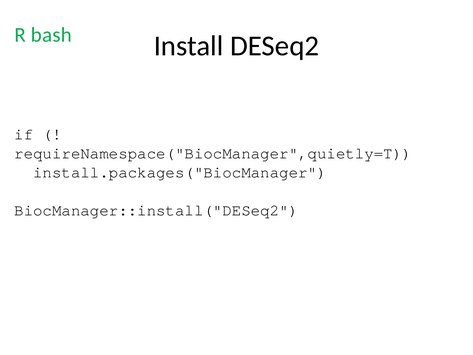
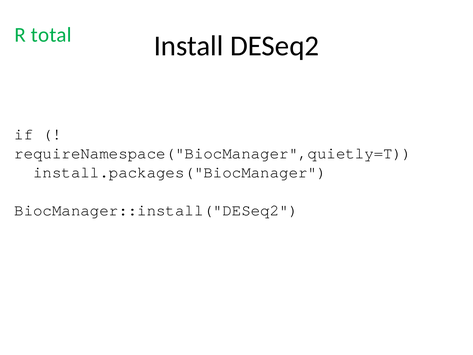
bash: bash -> total
